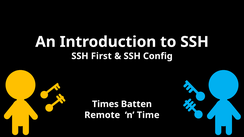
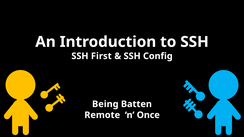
Times: Times -> Being
Time: Time -> Once
